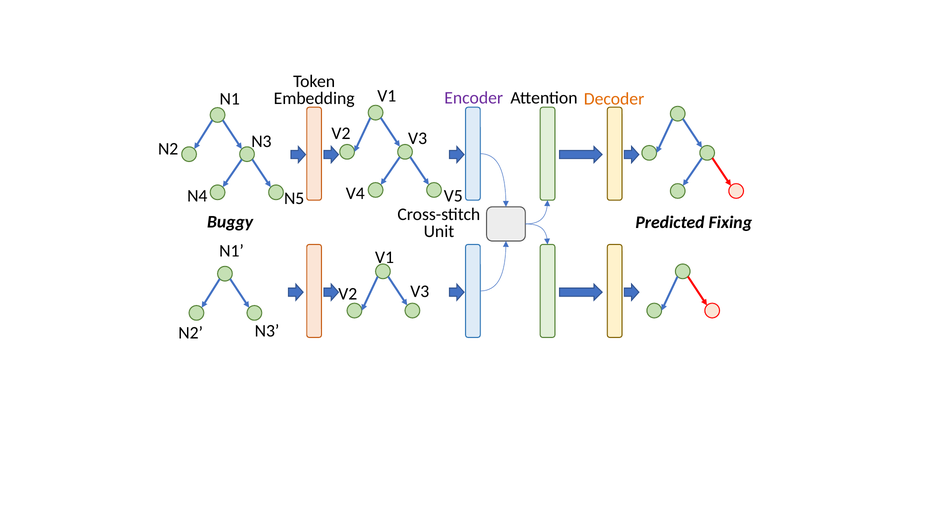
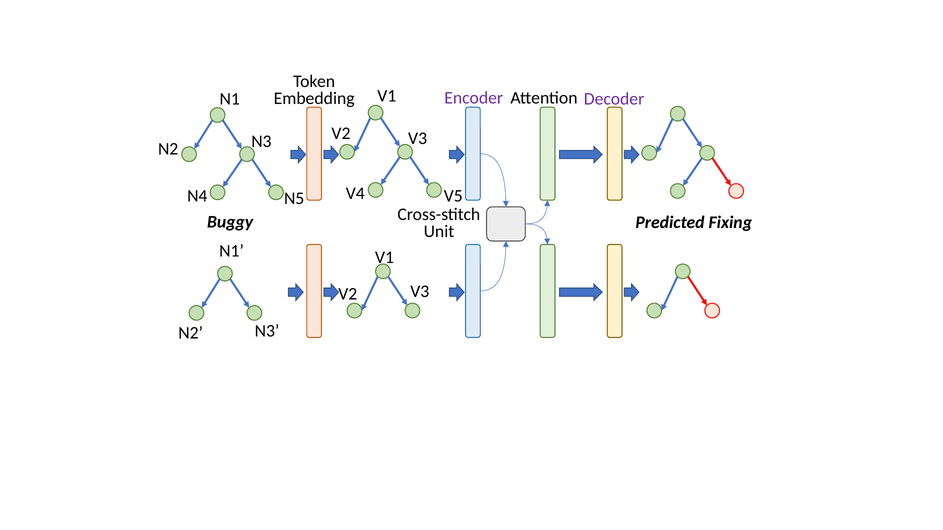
Decoder colour: orange -> purple
